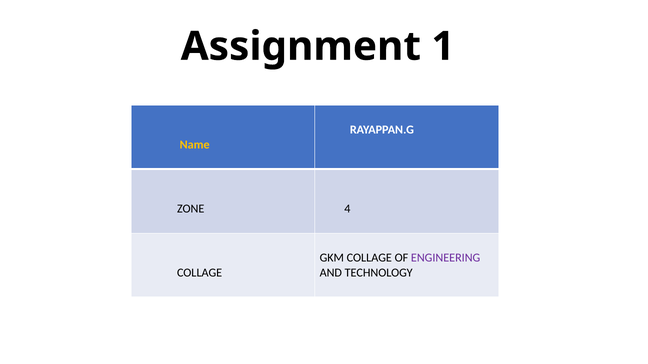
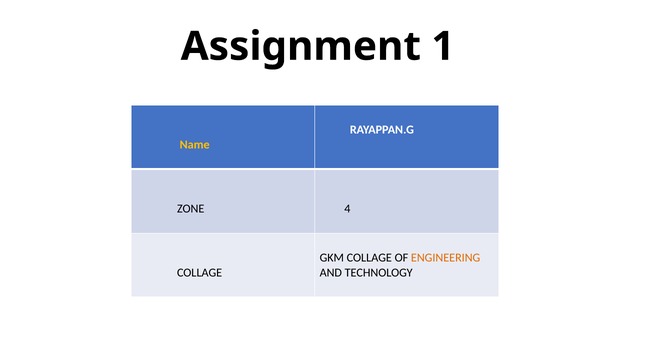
ENGINEERING colour: purple -> orange
